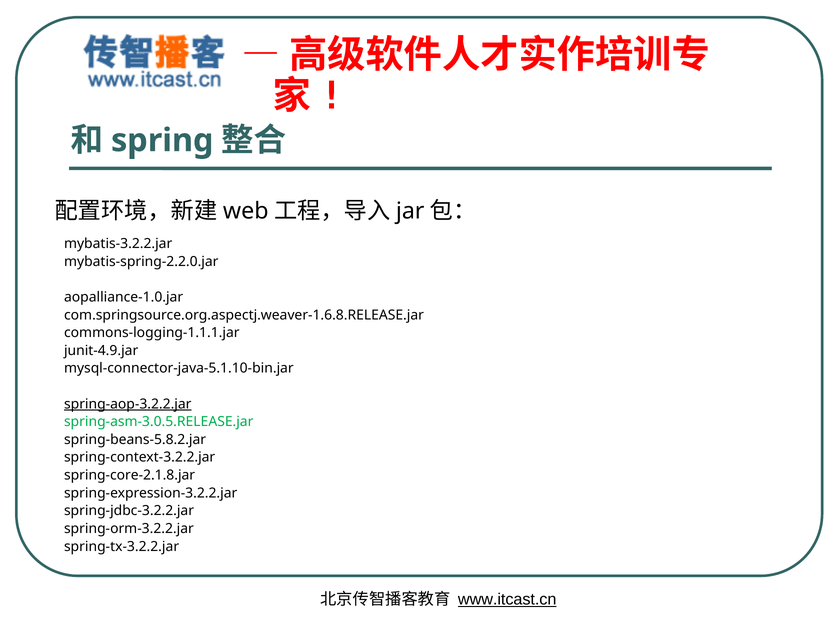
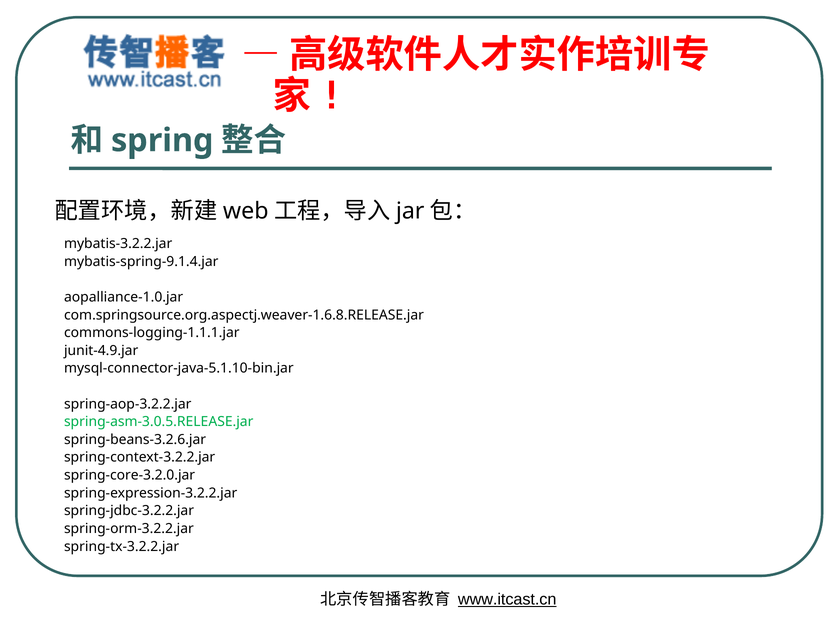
mybatis-spring-2.2.0.jar: mybatis-spring-2.2.0.jar -> mybatis-spring-9.1.4.jar
spring-aop-3.2.2.jar underline: present -> none
spring-beans-5.8.2.jar: spring-beans-5.8.2.jar -> spring-beans-3.2.6.jar
spring-core-2.1.8.jar: spring-core-2.1.8.jar -> spring-core-3.2.0.jar
